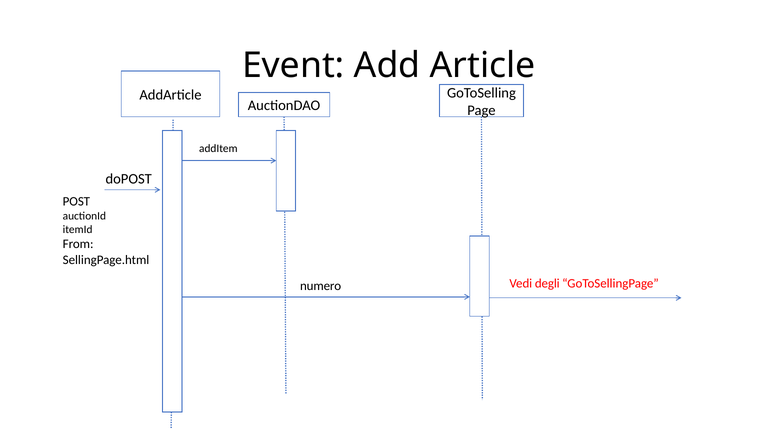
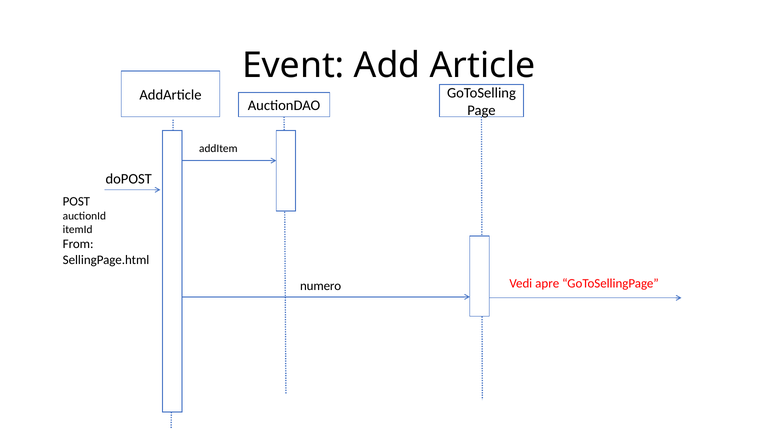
degli: degli -> apre
